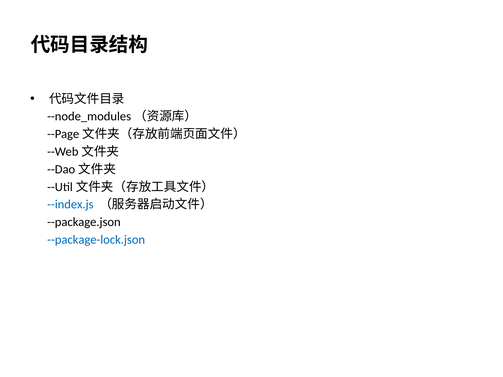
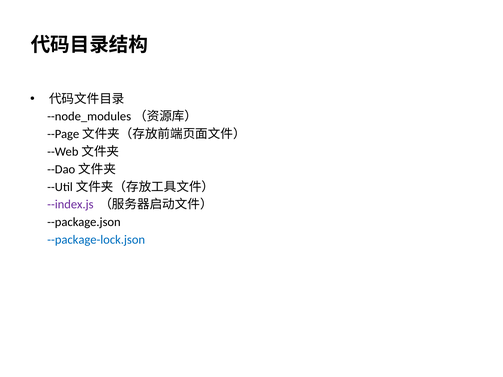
--index.js colour: blue -> purple
